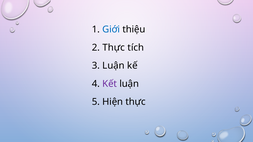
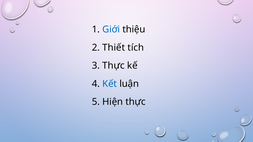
2 Thực: Thực -> Thiết
3 Luận: Luận -> Thực
Kết colour: purple -> blue
